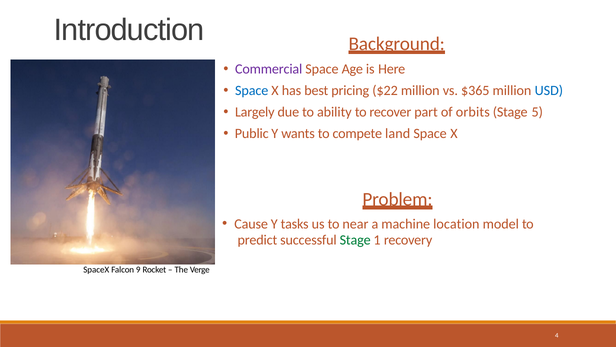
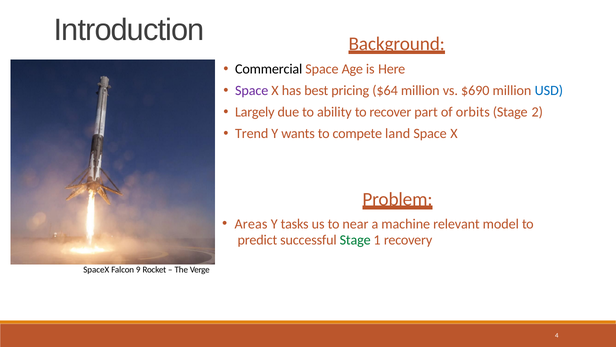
Commercial colour: purple -> black
Space at (252, 91) colour: blue -> purple
$22: $22 -> $64
$365: $365 -> $690
5: 5 -> 2
Public: Public -> Trend
Cause: Cause -> Areas
location: location -> relevant
